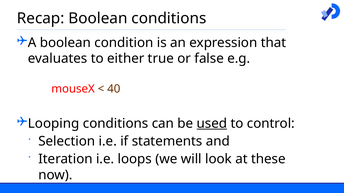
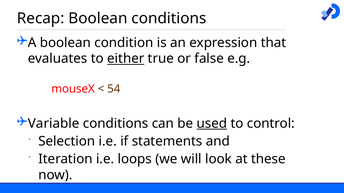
either underline: none -> present
40: 40 -> 54
Looping: Looping -> Variable
